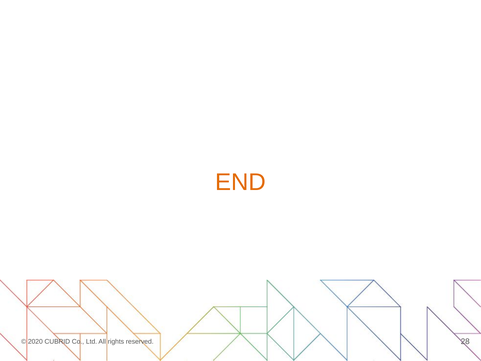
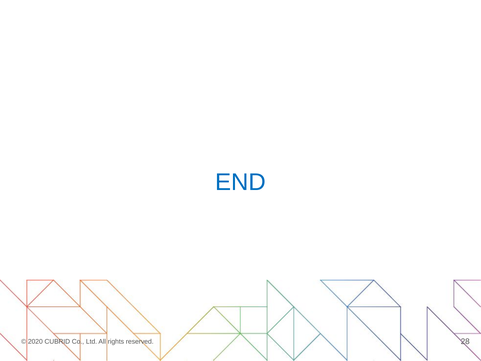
END colour: orange -> blue
